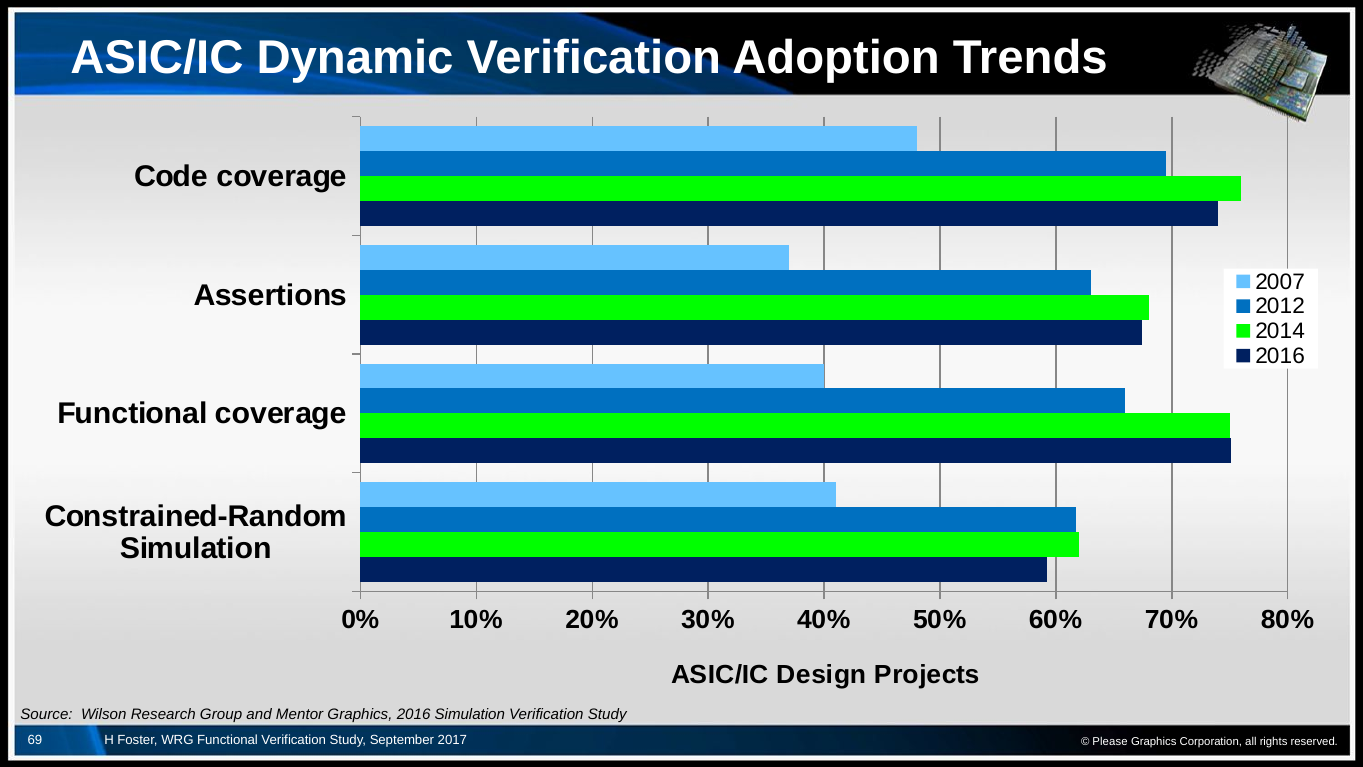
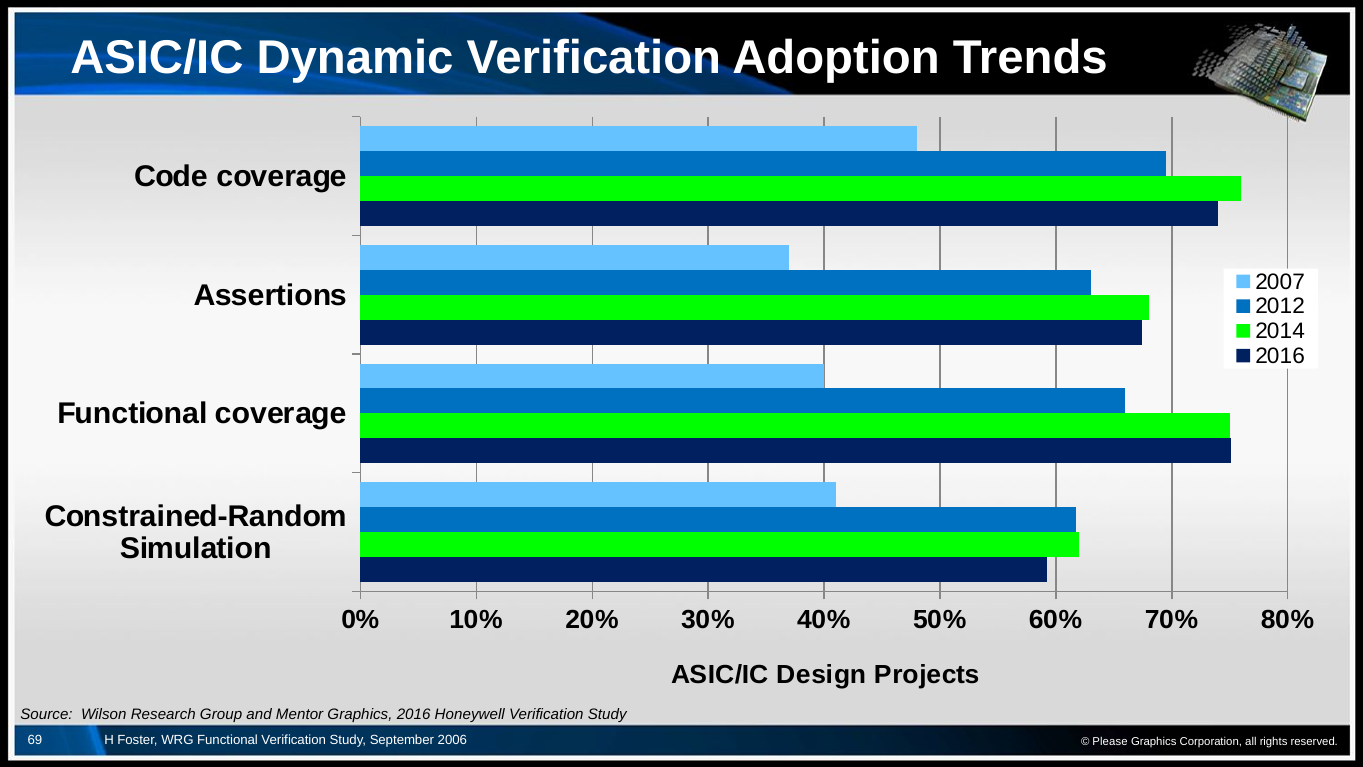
2016 Simulation: Simulation -> Honeywell
2017: 2017 -> 2006
